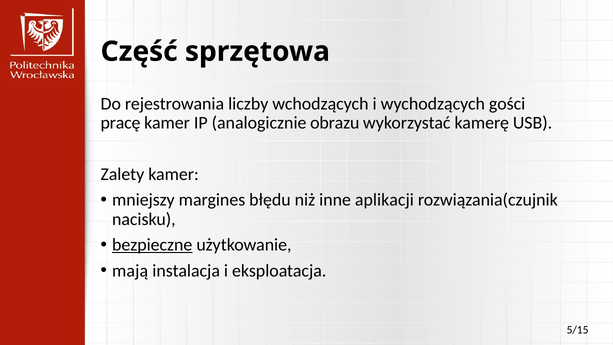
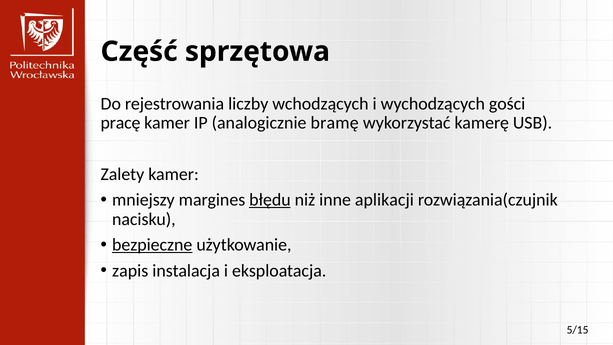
obrazu: obrazu -> bramę
błędu underline: none -> present
mają: mają -> zapis
